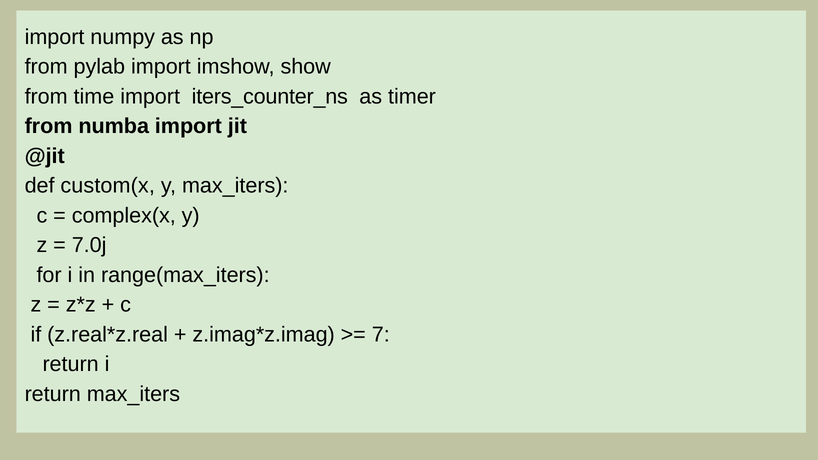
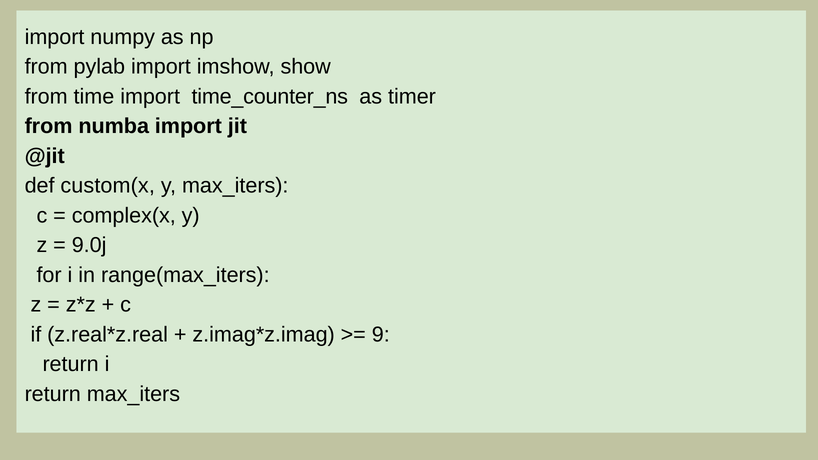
iters_counter_ns: iters_counter_ns -> time_counter_ns
7.0j: 7.0j -> 9.0j
7: 7 -> 9
